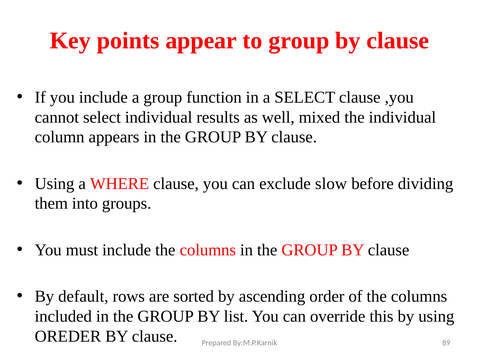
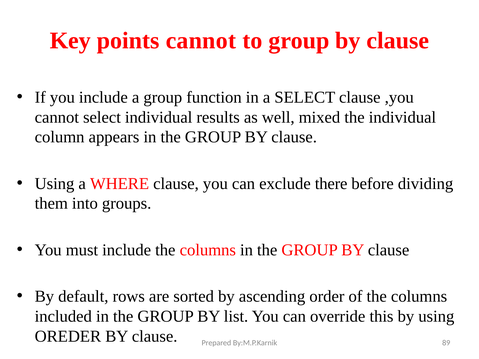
points appear: appear -> cannot
slow: slow -> there
